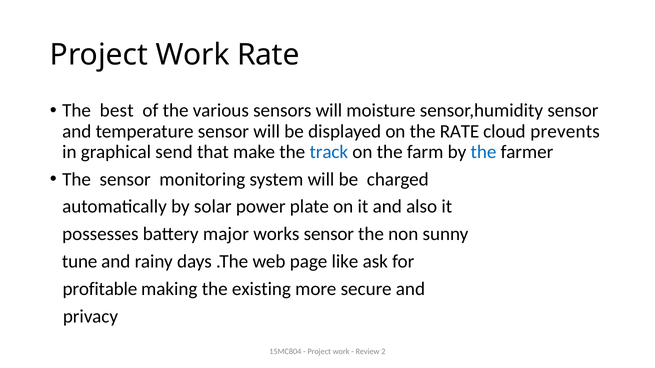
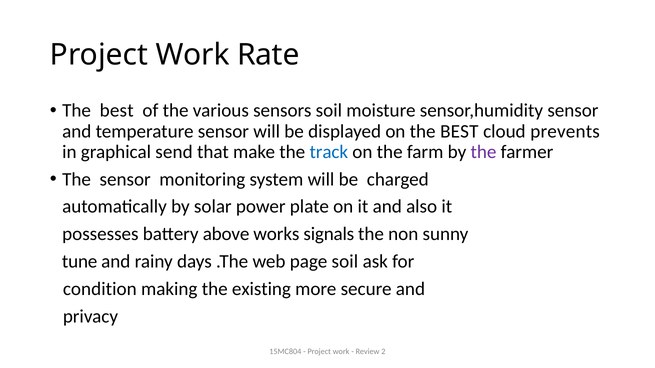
sensors will: will -> soil
on the RATE: RATE -> BEST
the at (484, 152) colour: blue -> purple
major: major -> above
works sensor: sensor -> signals
page like: like -> soil
profitable: profitable -> condition
